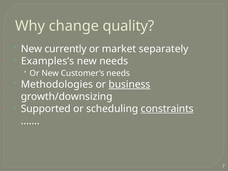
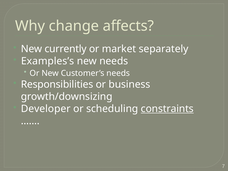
quality: quality -> affects
Methodologies: Methodologies -> Responsibilities
business underline: present -> none
Supported: Supported -> Developer
